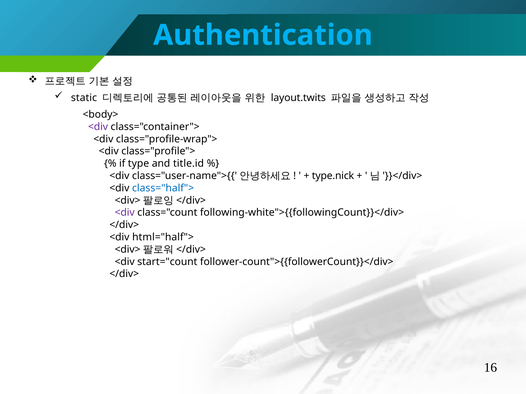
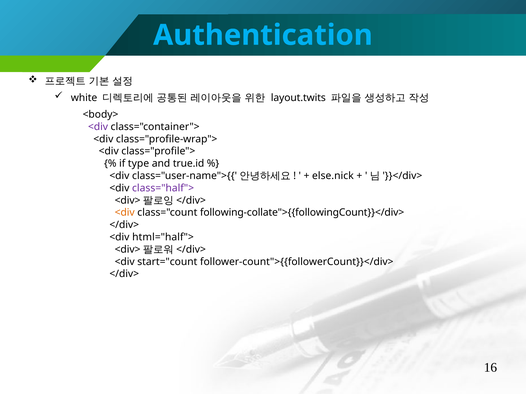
static: static -> white
title.id: title.id -> true.id
type.nick: type.nick -> else.nick
class="half"> colour: blue -> purple
<div at (125, 213) colour: purple -> orange
following-white">{{followingCount}}</div>: following-white">{{followingCount}}</div> -> following-collate">{{followingCount}}</div>
